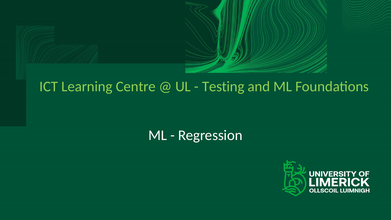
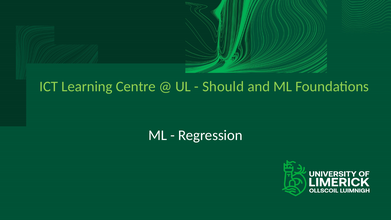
Testing: Testing -> Should
